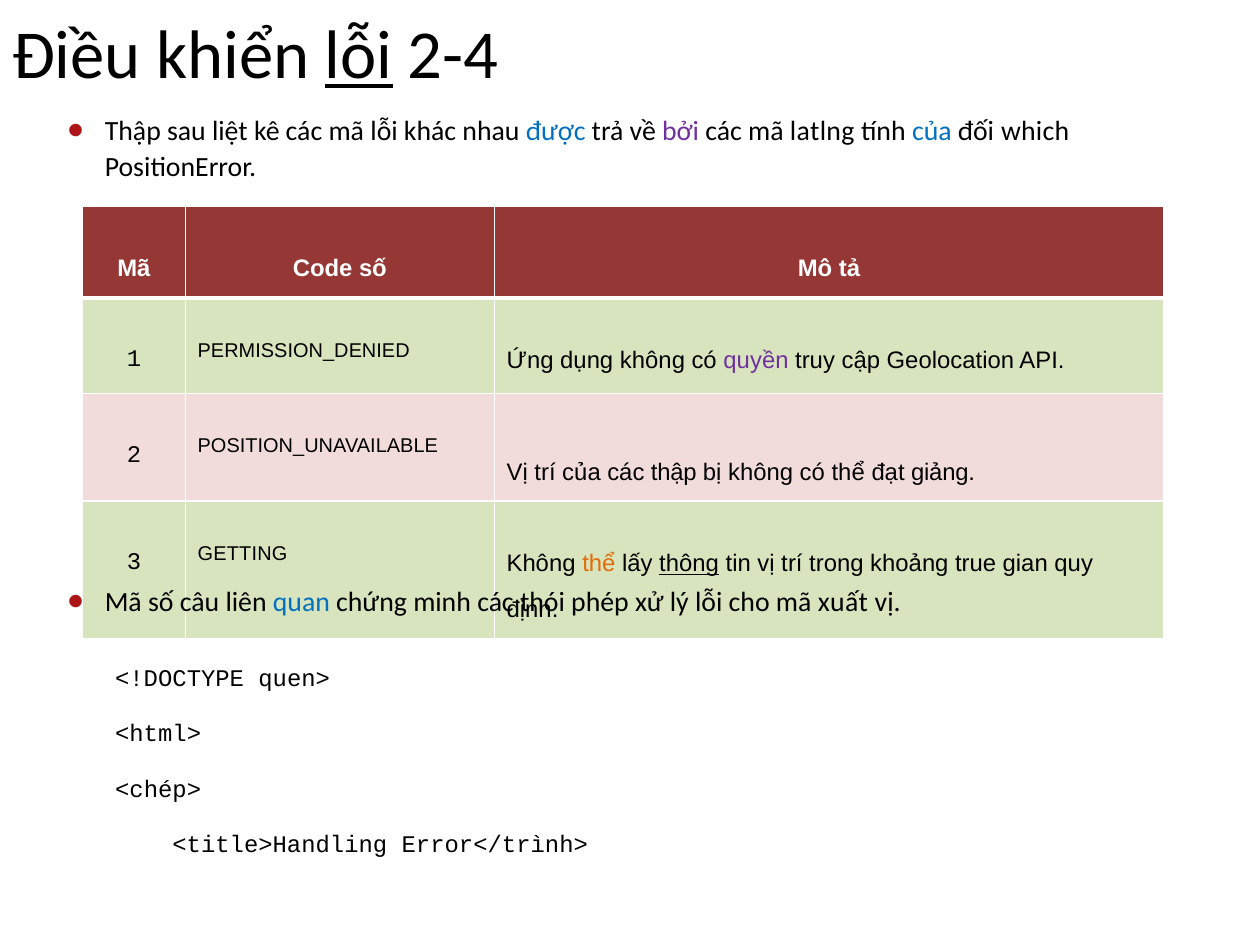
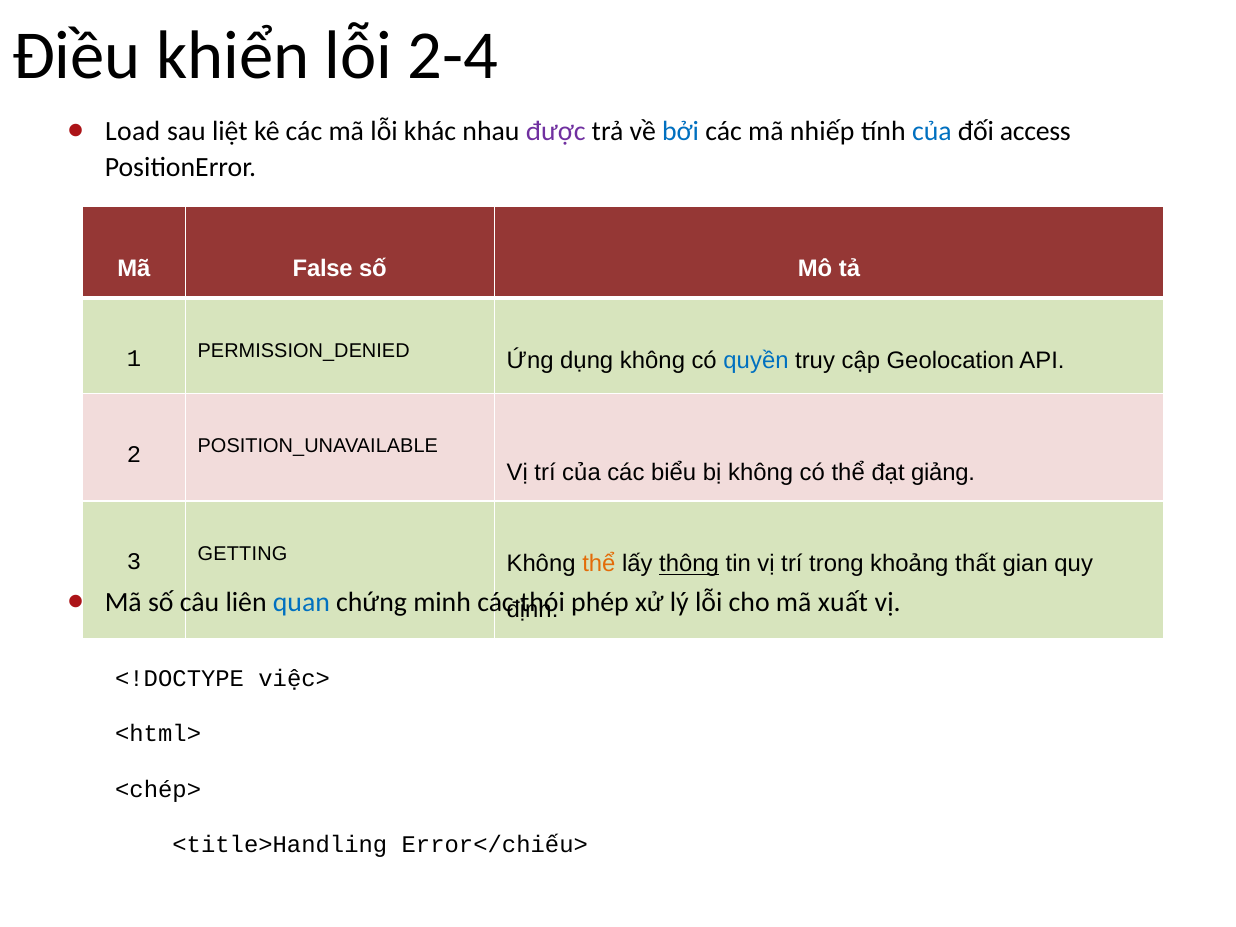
lỗi at (359, 56) underline: present -> none
Thập at (133, 132): Thập -> Load
được colour: blue -> purple
bởi colour: purple -> blue
latlng: latlng -> nhiếp
which: which -> access
Code: Code -> False
quyền colour: purple -> blue
các thập: thập -> biểu
true: true -> thất
quen>: quen> -> việc>
Error</trình>: Error</trình> -> Error</chiếu>
